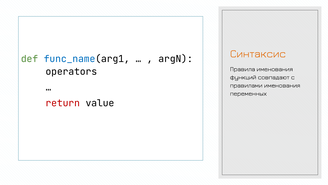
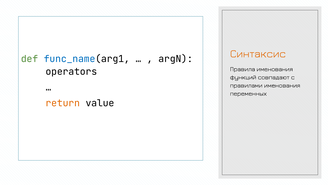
return colour: red -> orange
